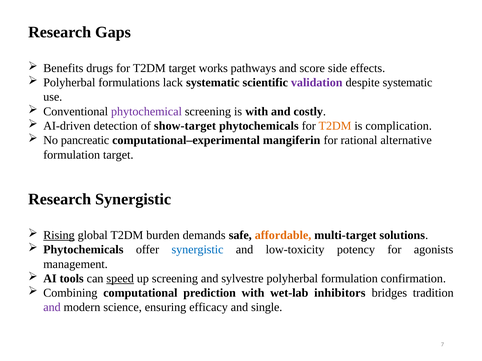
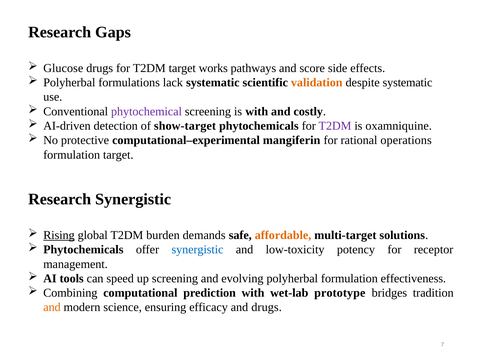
Benefits: Benefits -> Glucose
validation colour: purple -> orange
T2DM at (335, 126) colour: orange -> purple
complication: complication -> oxamniquine
pancreatic: pancreatic -> protective
alternative: alternative -> operations
agonists: agonists -> receptor
speed underline: present -> none
sylvestre: sylvestre -> evolving
confirmation: confirmation -> effectiveness
inhibitors: inhibitors -> prototype
and at (52, 308) colour: purple -> orange
and single: single -> drugs
